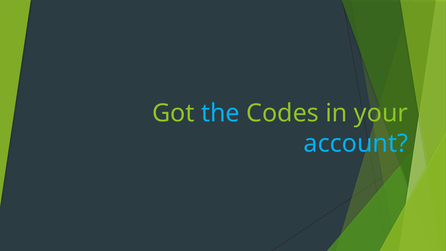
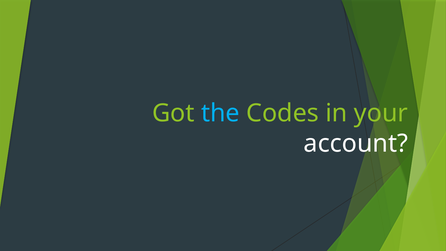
account colour: light blue -> white
